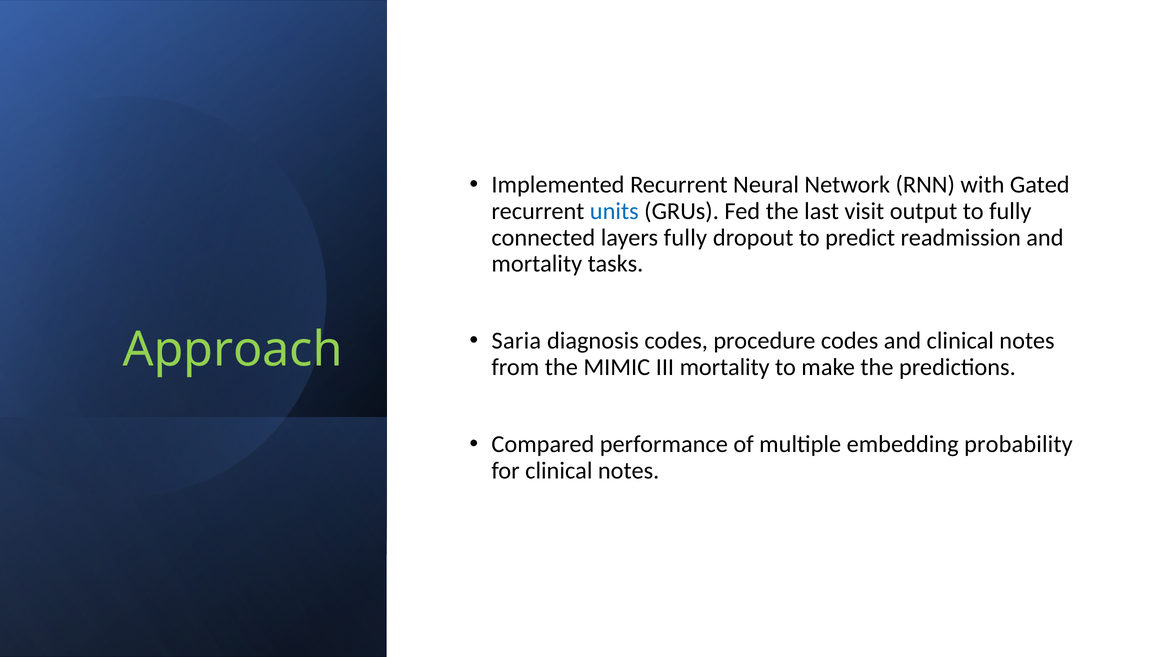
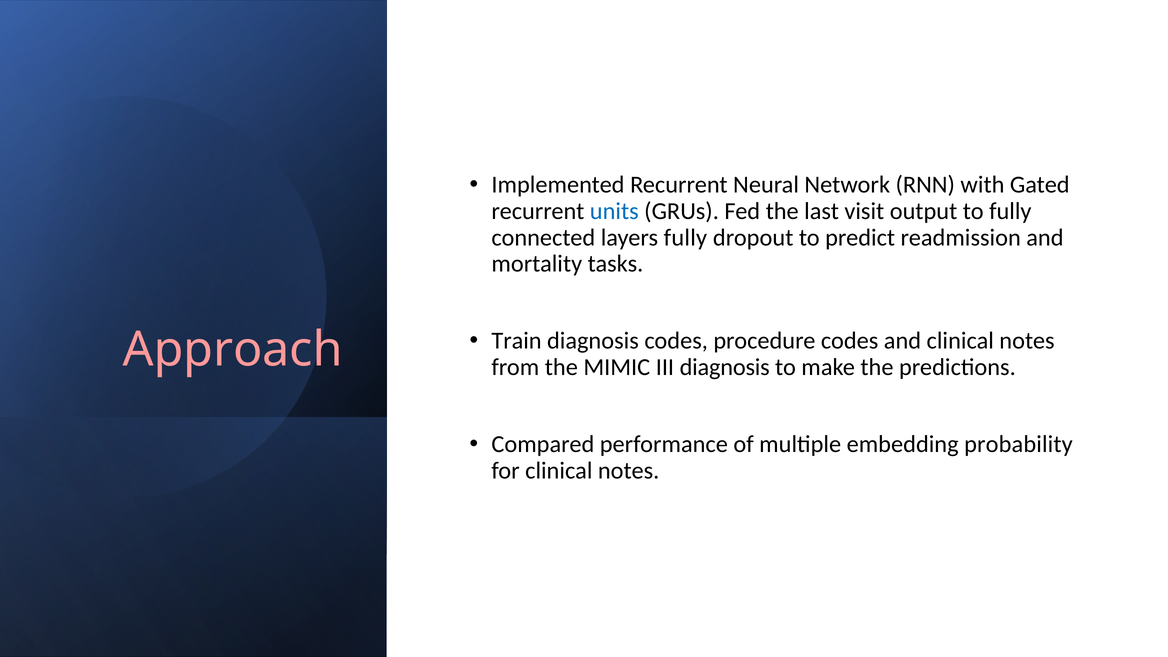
Saria: Saria -> Train
Approach colour: light green -> pink
III mortality: mortality -> diagnosis
